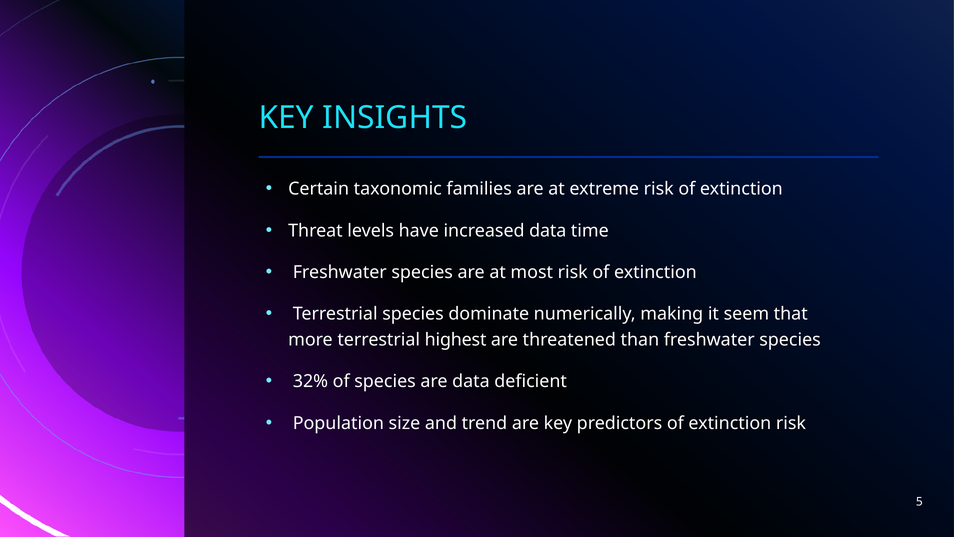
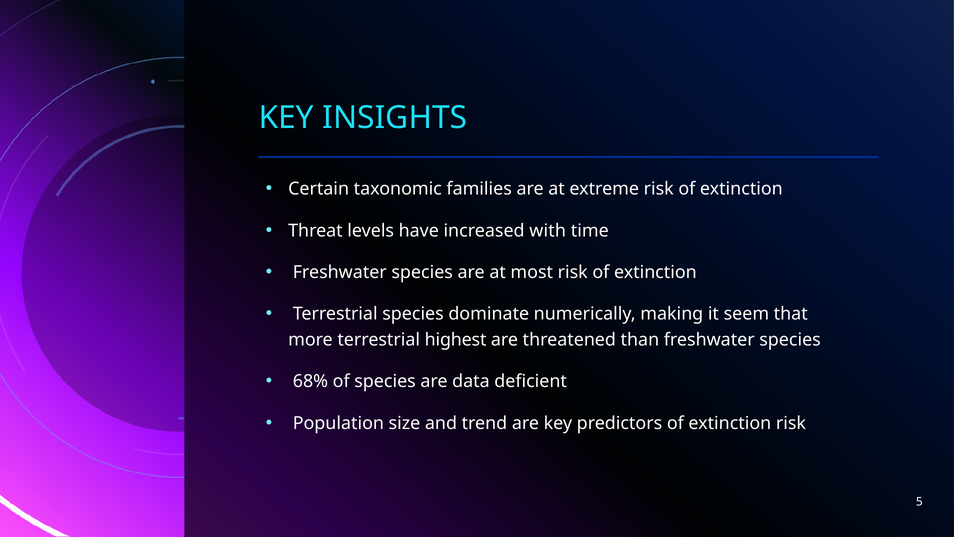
increased data: data -> with
32%: 32% -> 68%
